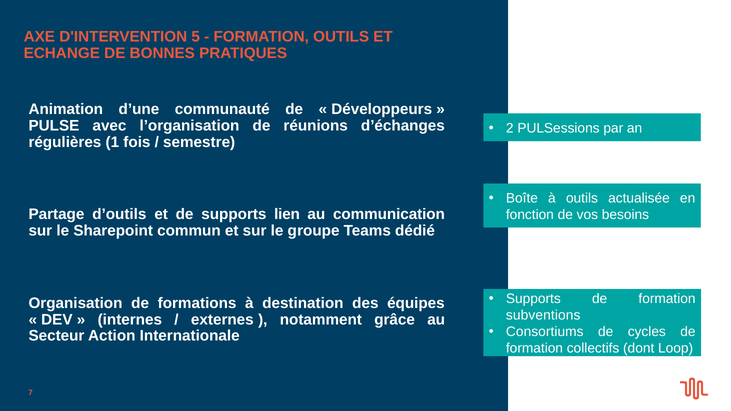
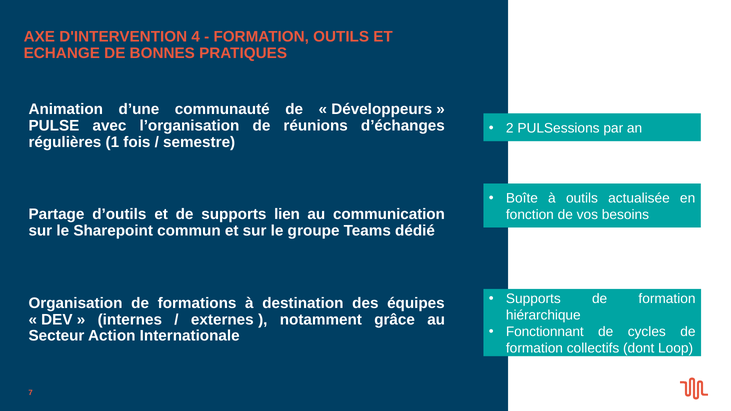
5: 5 -> 4
subventions: subventions -> hiérarchique
Consortiums: Consortiums -> Fonctionnant
